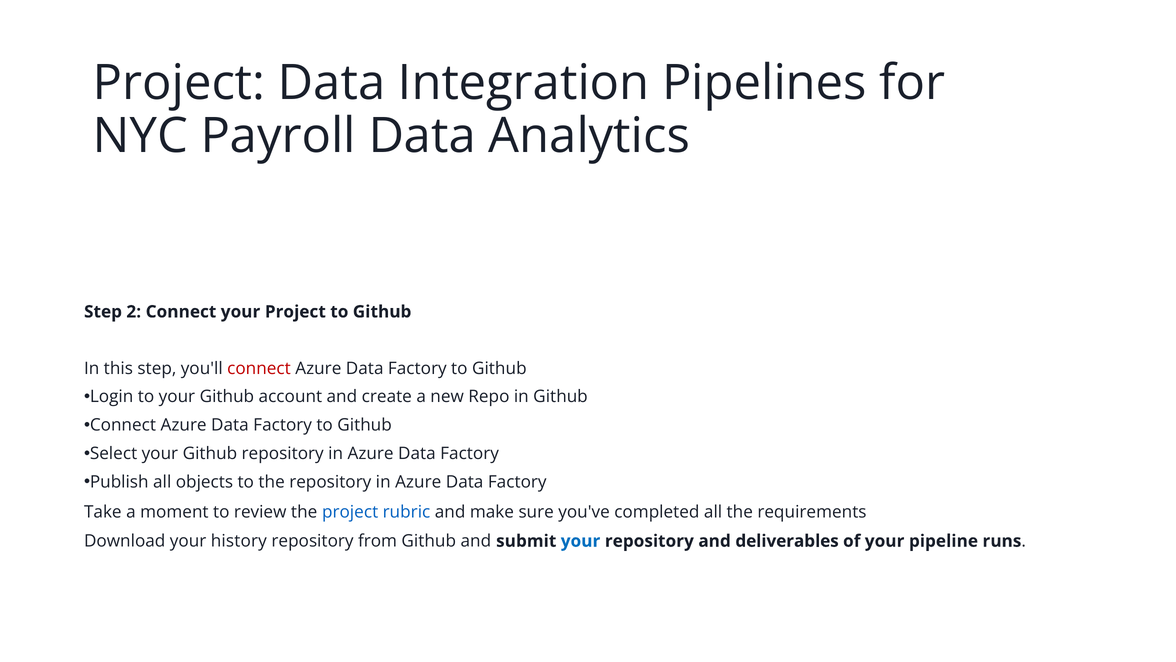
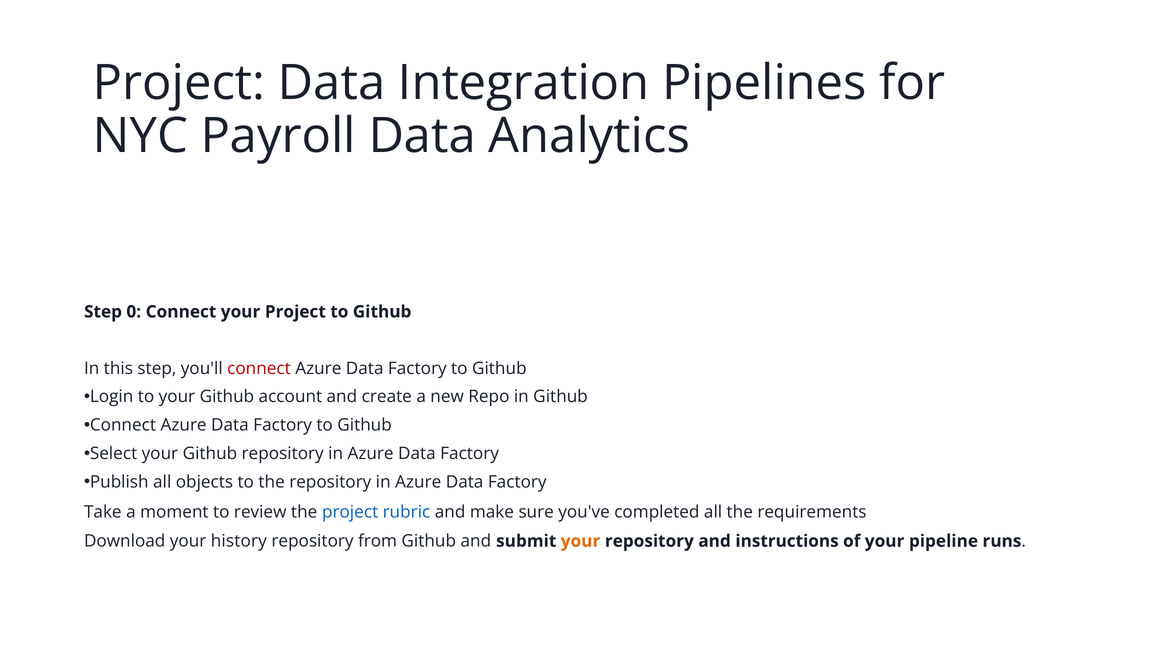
2: 2 -> 0
your at (581, 541) colour: blue -> orange
deliverables: deliverables -> instructions
